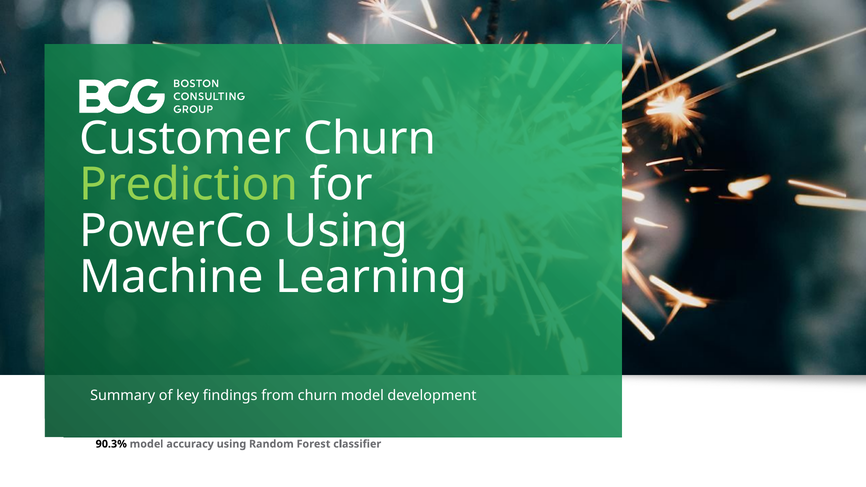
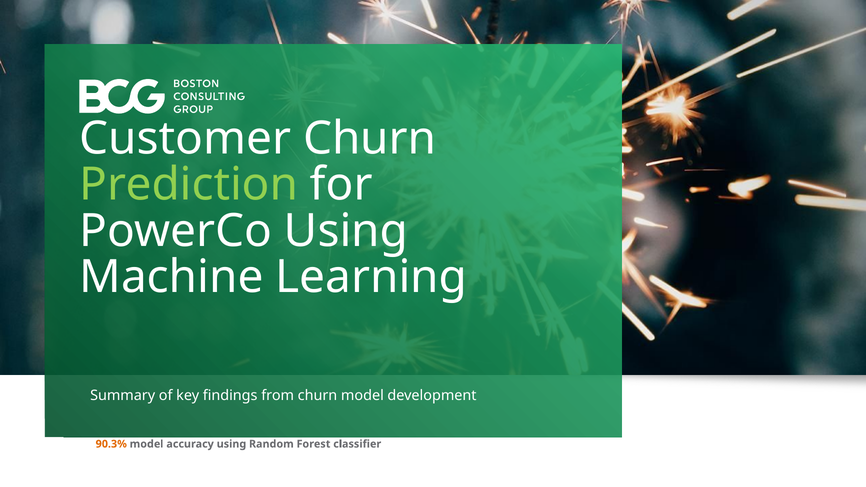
90.3% colour: black -> orange
